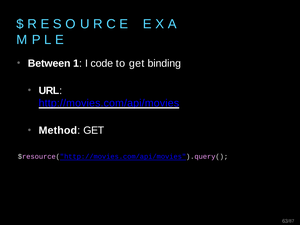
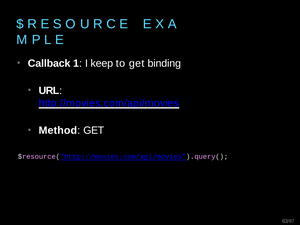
Between: Between -> Callback
code: code -> keep
